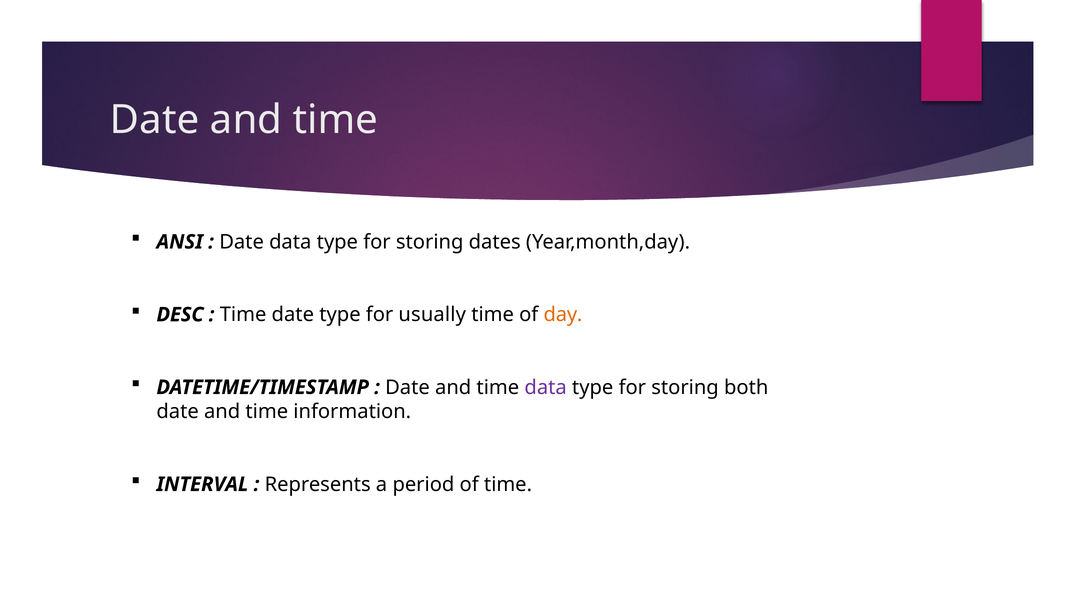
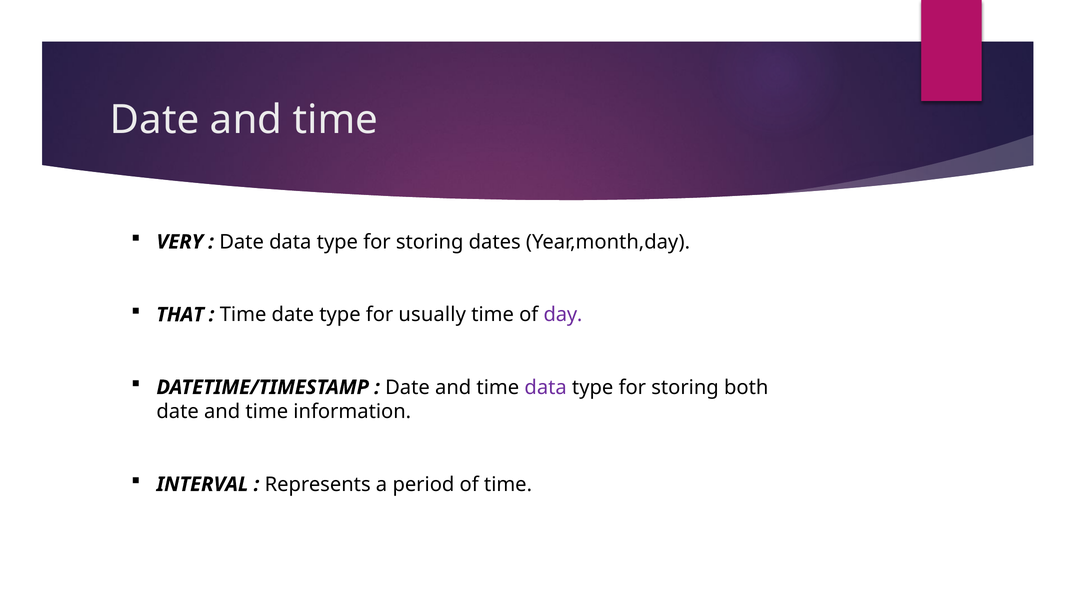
ANSI: ANSI -> VERY
DESC: DESC -> THAT
day colour: orange -> purple
